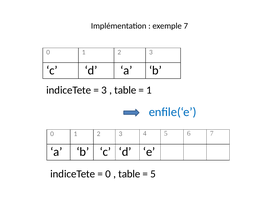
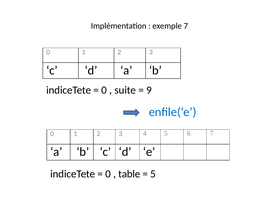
3 at (104, 90): 3 -> 0
table at (125, 90): table -> suite
1 at (149, 90): 1 -> 9
